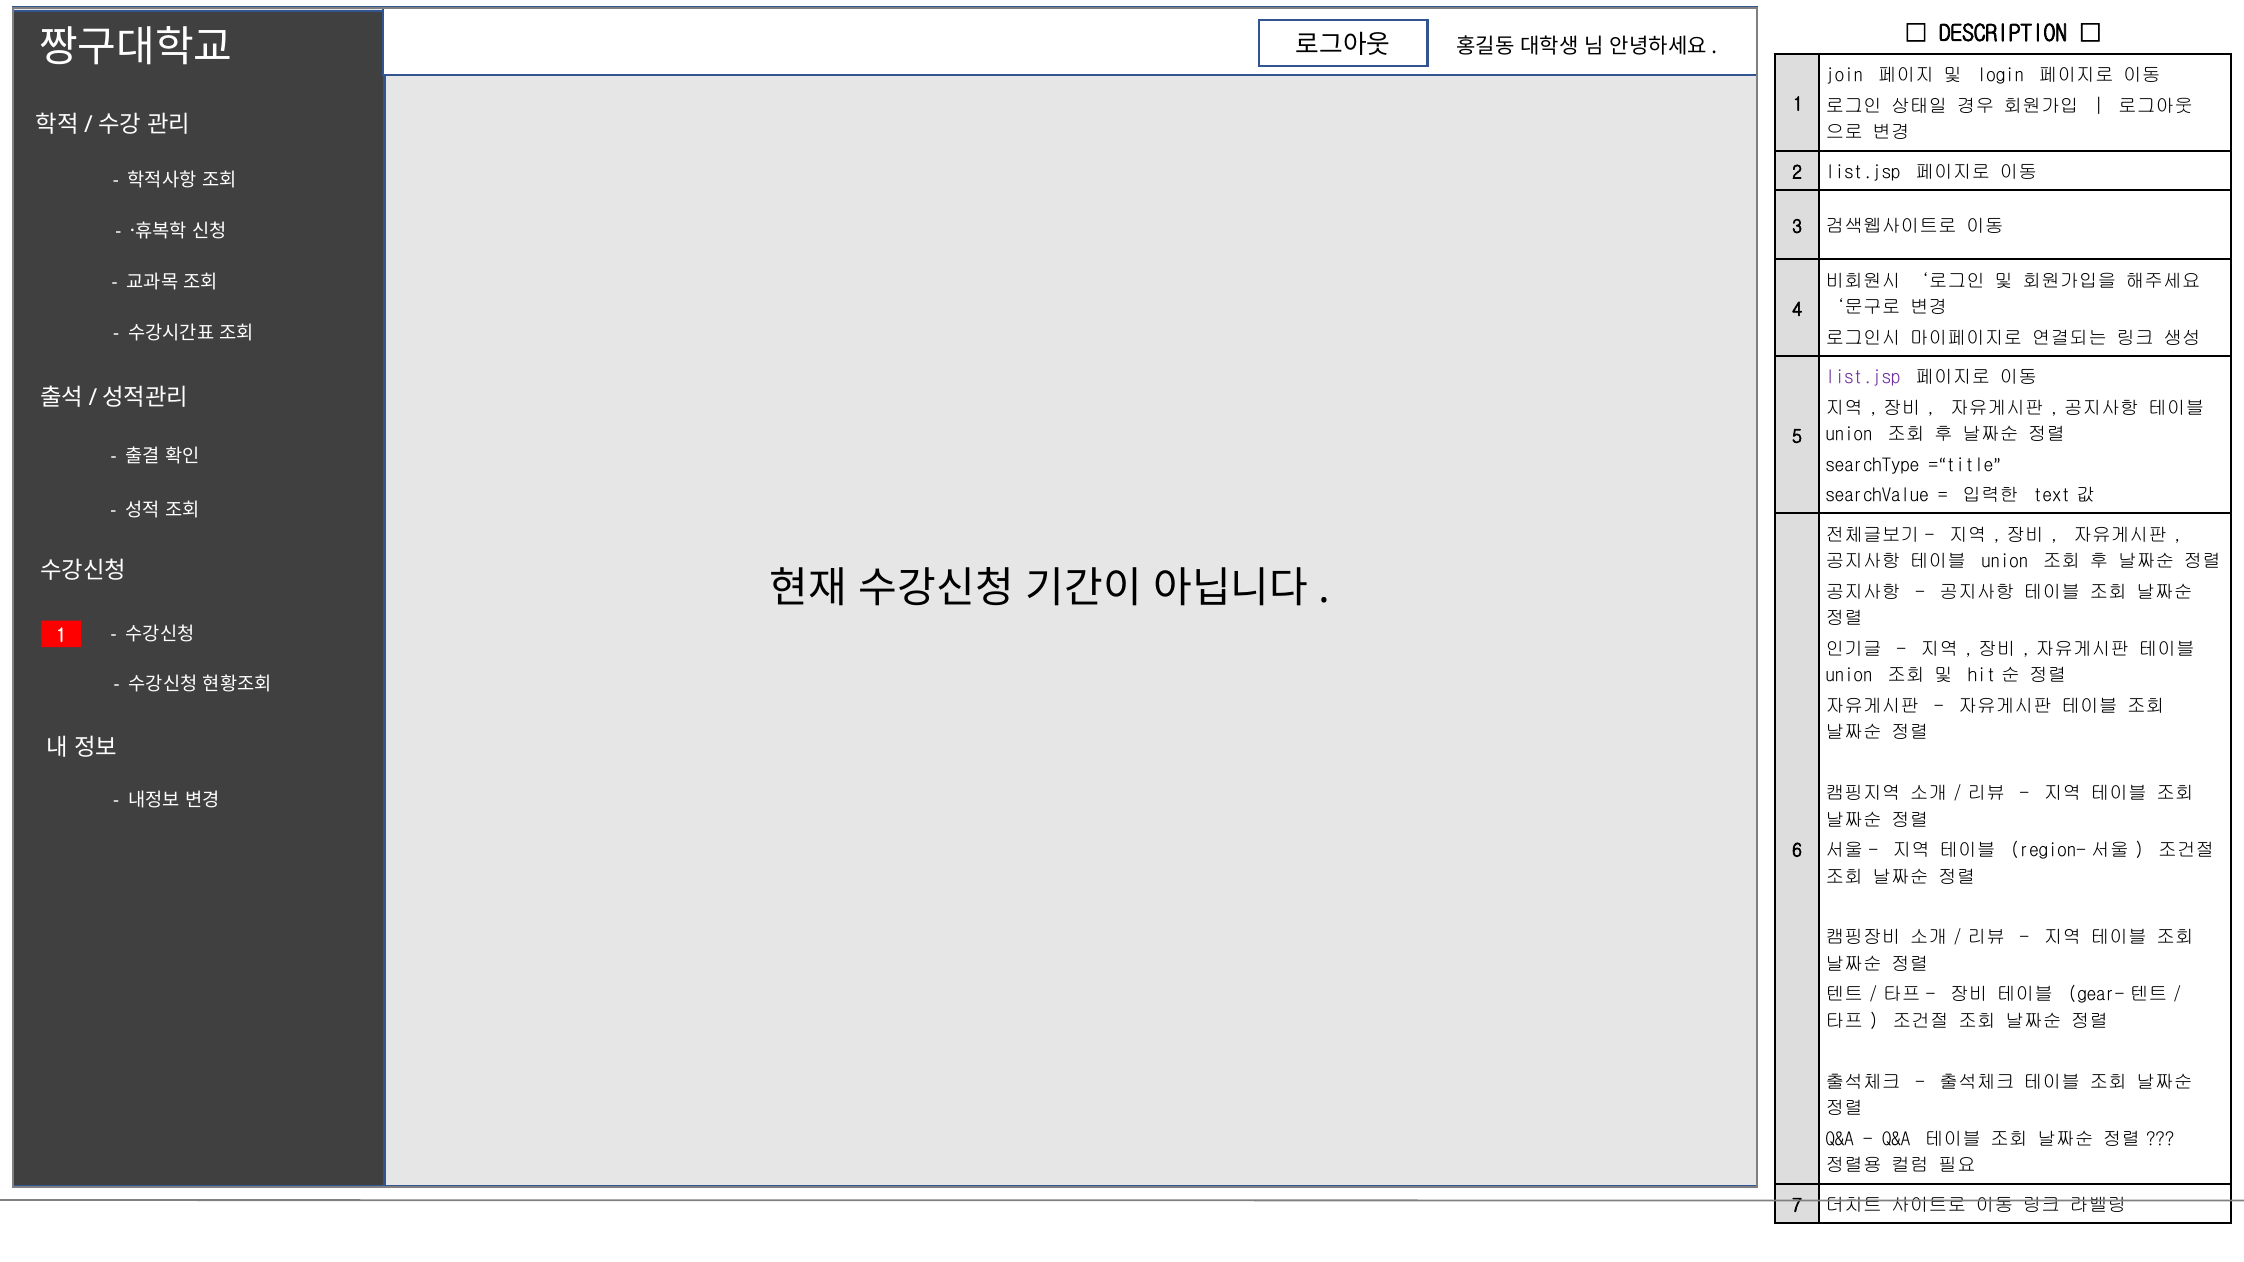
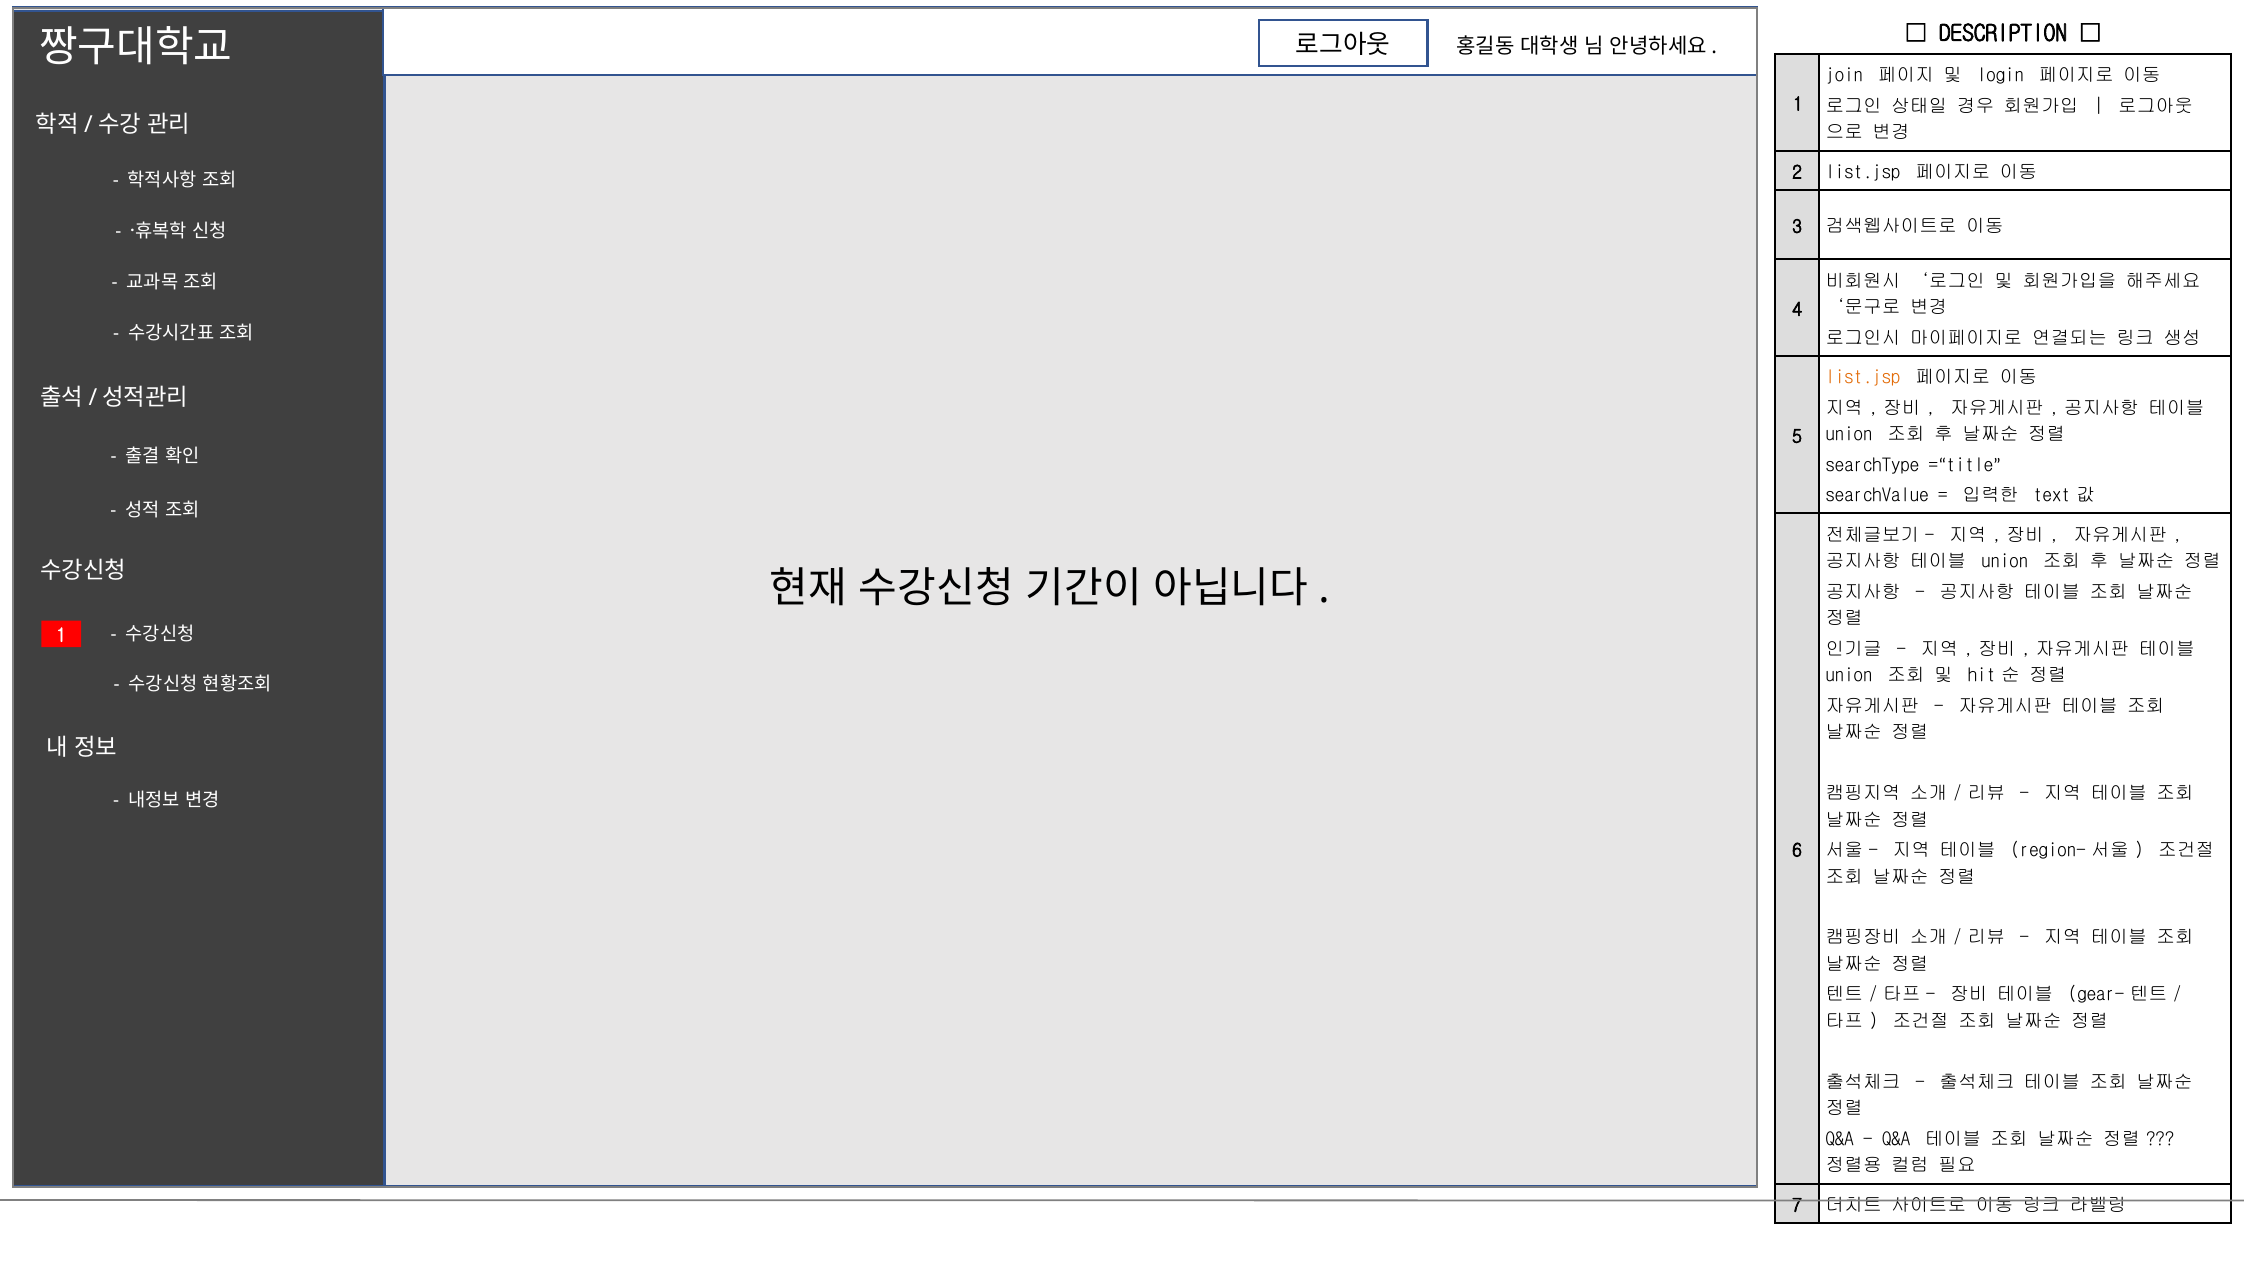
list.jsp at (1863, 378) colour: purple -> orange
